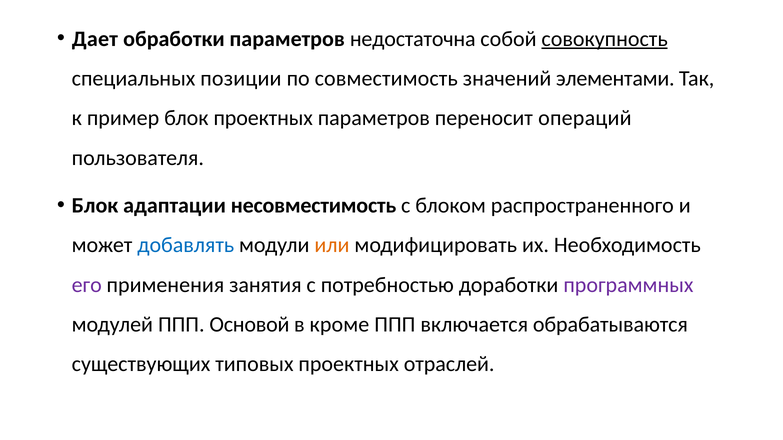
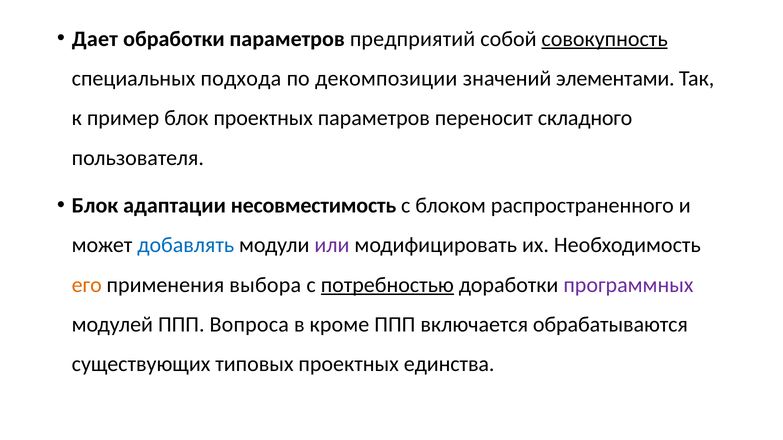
недостаточна: недостаточна -> предприятий
позиции: позиции -> подхода
совместимость: совместимость -> декомпозиции
операций: операций -> складного
или colour: orange -> purple
его colour: purple -> orange
занятия: занятия -> выбора
потребностью underline: none -> present
Основой: Основой -> Вопроса
отраслей: отраслей -> единства
